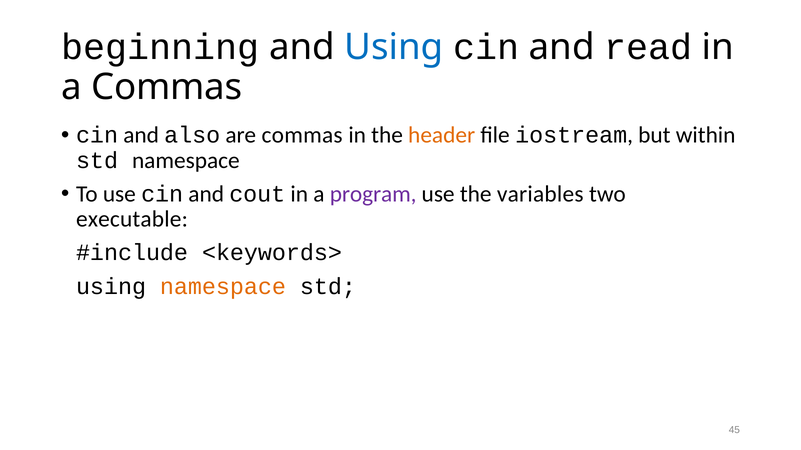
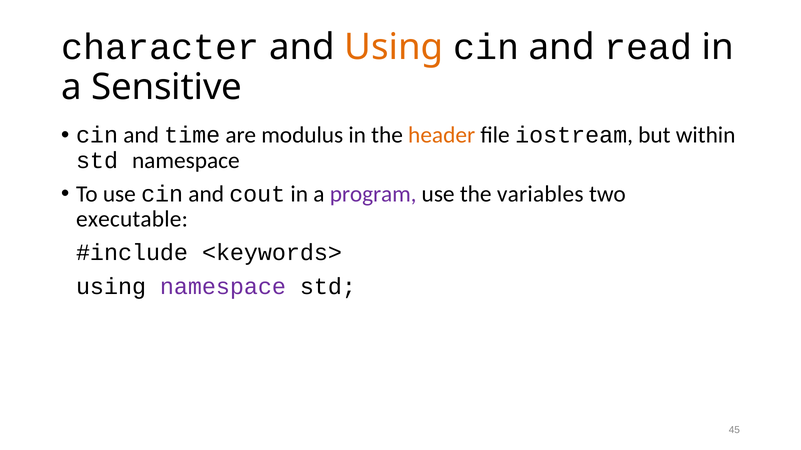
beginning: beginning -> character
Using at (394, 47) colour: blue -> orange
a Commas: Commas -> Sensitive
also: also -> time
are commas: commas -> modulus
namespace at (223, 287) colour: orange -> purple
